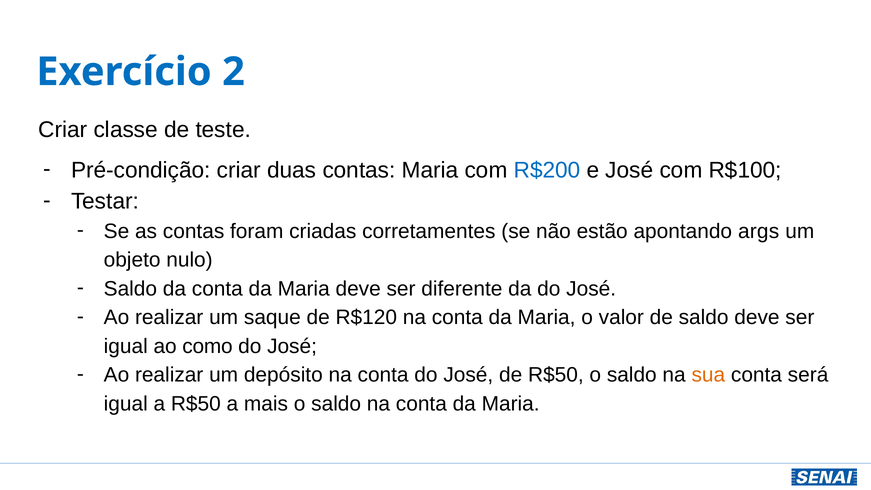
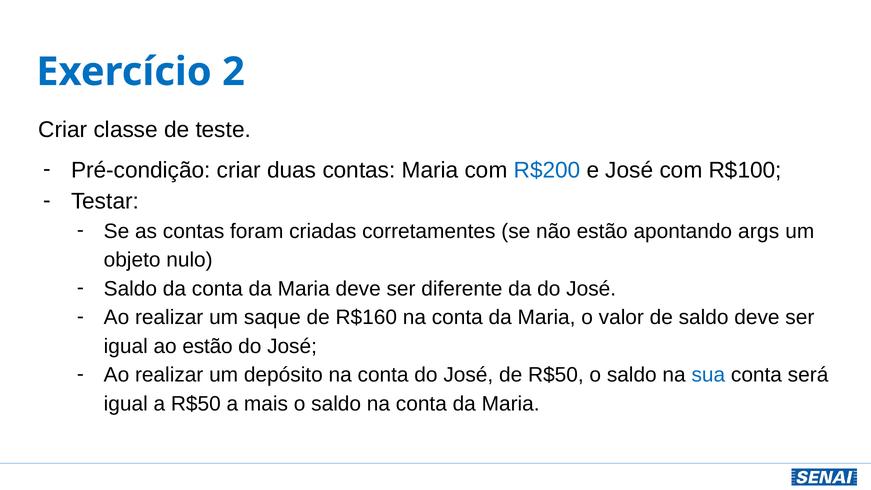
R$120: R$120 -> R$160
ao como: como -> estão
sua colour: orange -> blue
